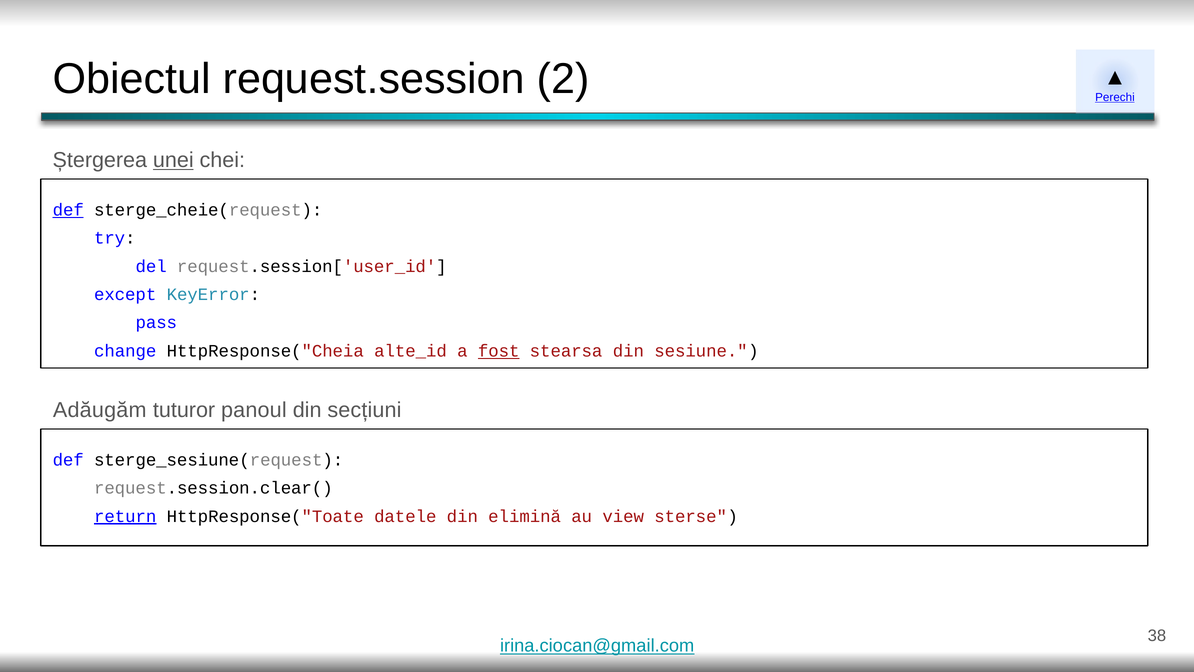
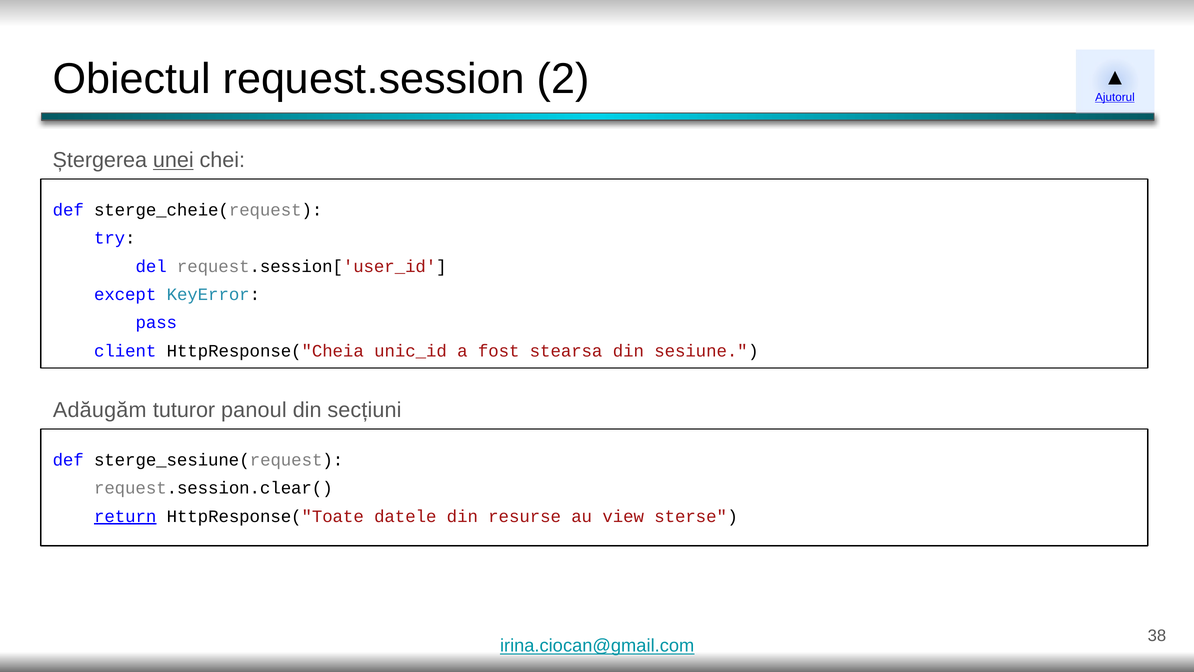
Perechi: Perechi -> Ajutorul
def at (68, 210) underline: present -> none
change: change -> client
alte_id: alte_id -> unic_id
fost underline: present -> none
elimină: elimină -> resurse
